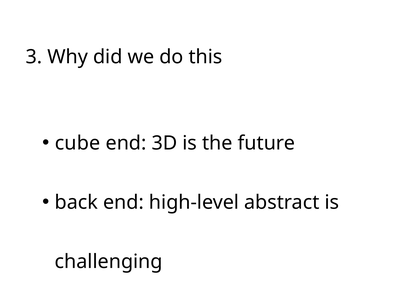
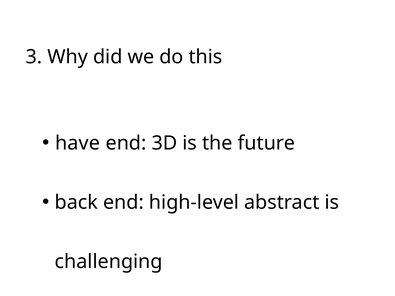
cube: cube -> have
